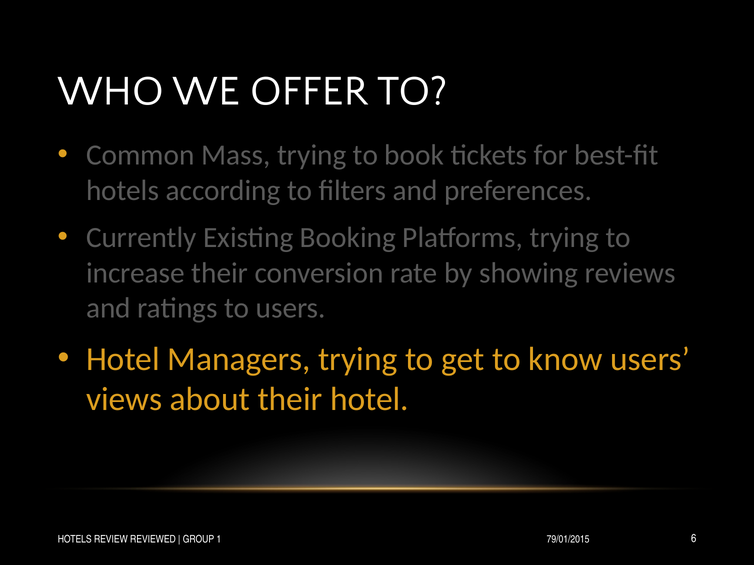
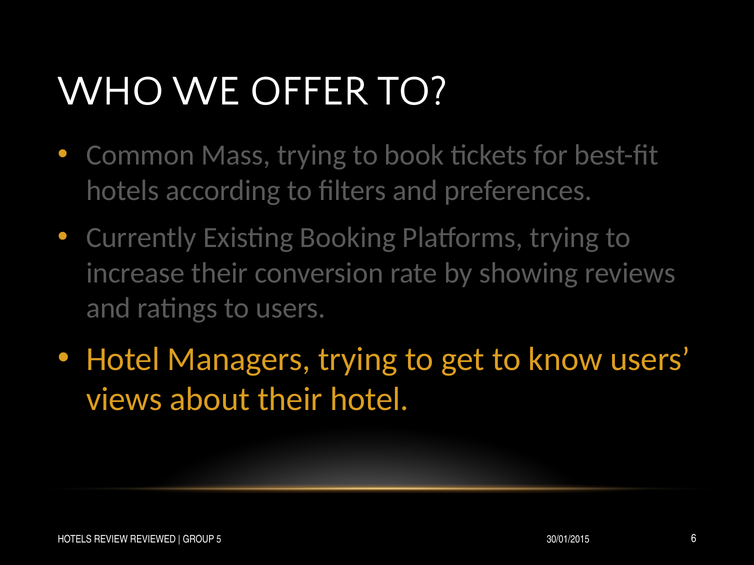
1: 1 -> 5
79/01/2015: 79/01/2015 -> 30/01/2015
